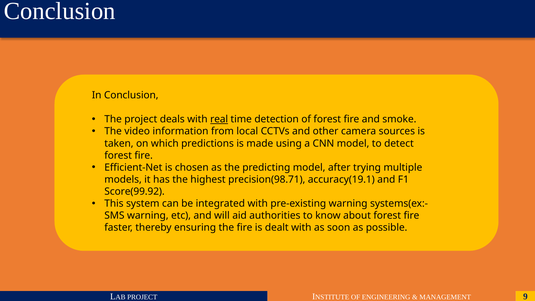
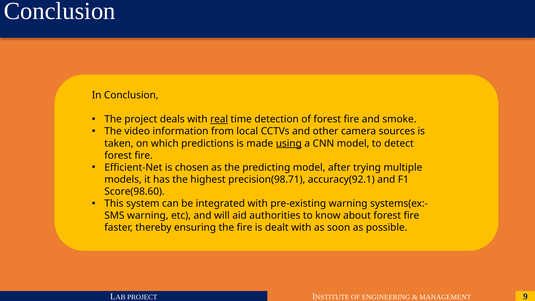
using underline: none -> present
accuracy(19.1: accuracy(19.1 -> accuracy(92.1
Score(99.92: Score(99.92 -> Score(98.60
